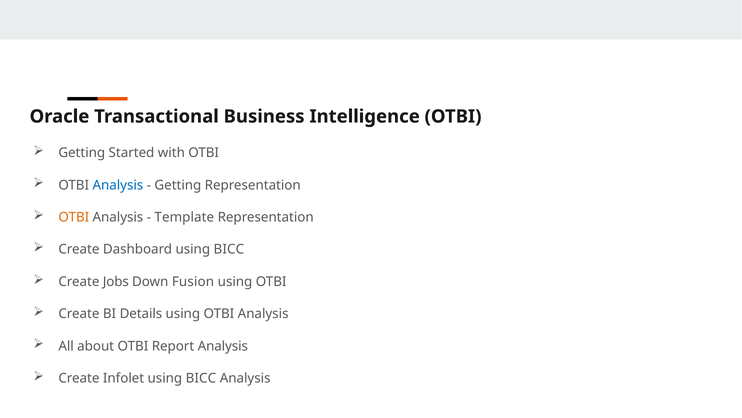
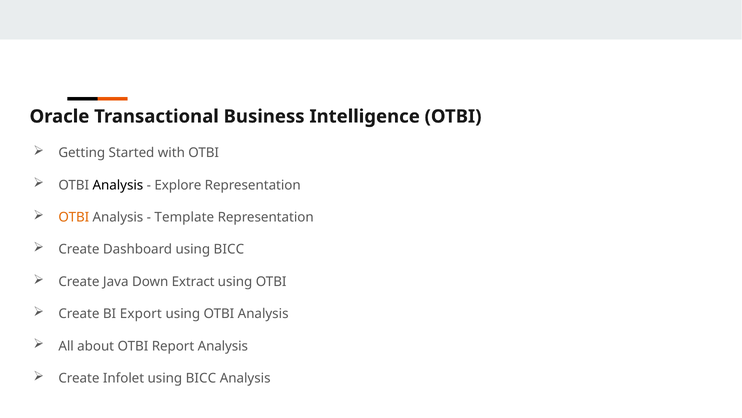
Analysis at (118, 185) colour: blue -> black
Getting at (178, 185): Getting -> Explore
Jobs: Jobs -> Java
Fusion: Fusion -> Extract
Details: Details -> Export
